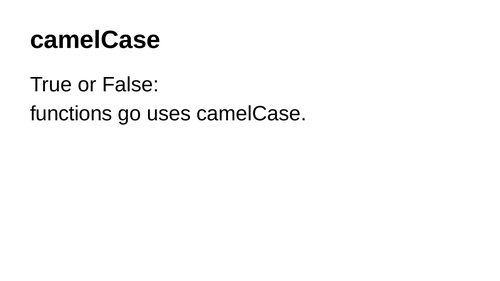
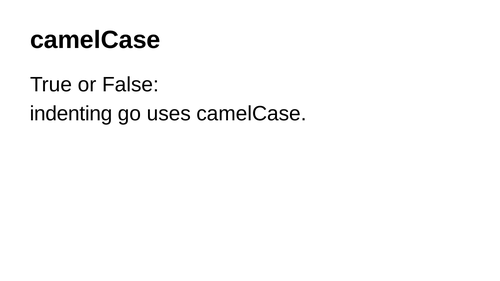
functions: functions -> indenting
